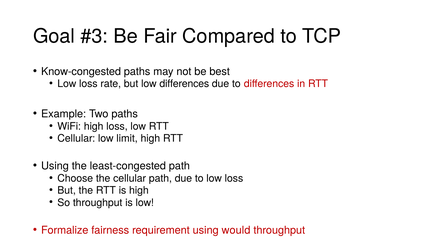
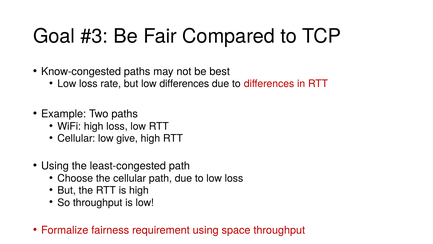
limit: limit -> give
would: would -> space
